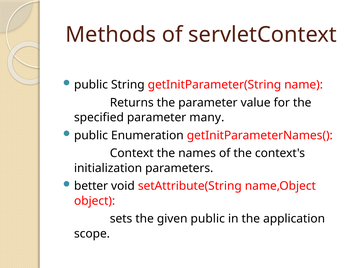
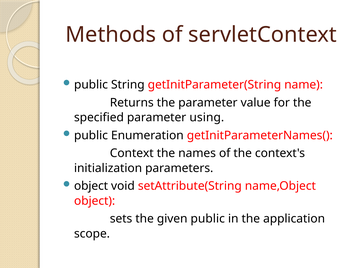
many: many -> using
better at (91, 186): better -> object
